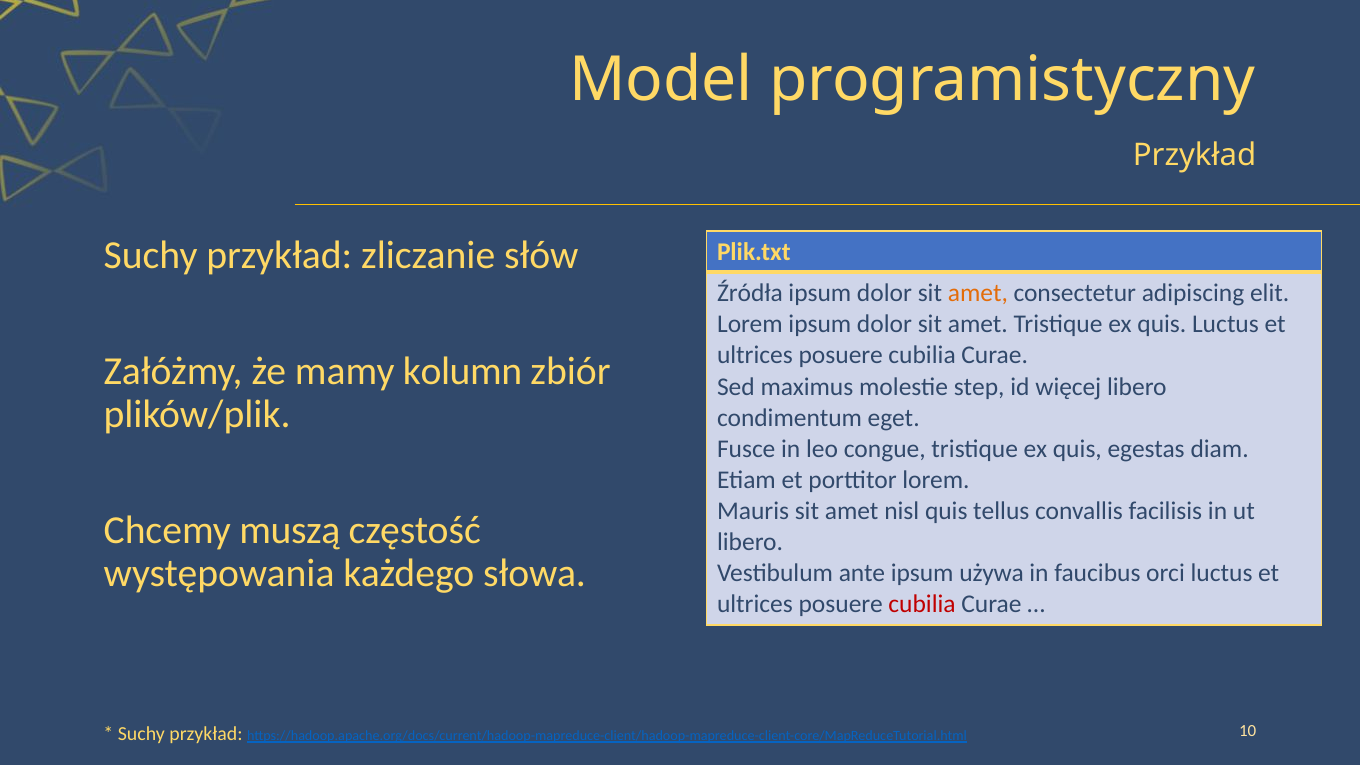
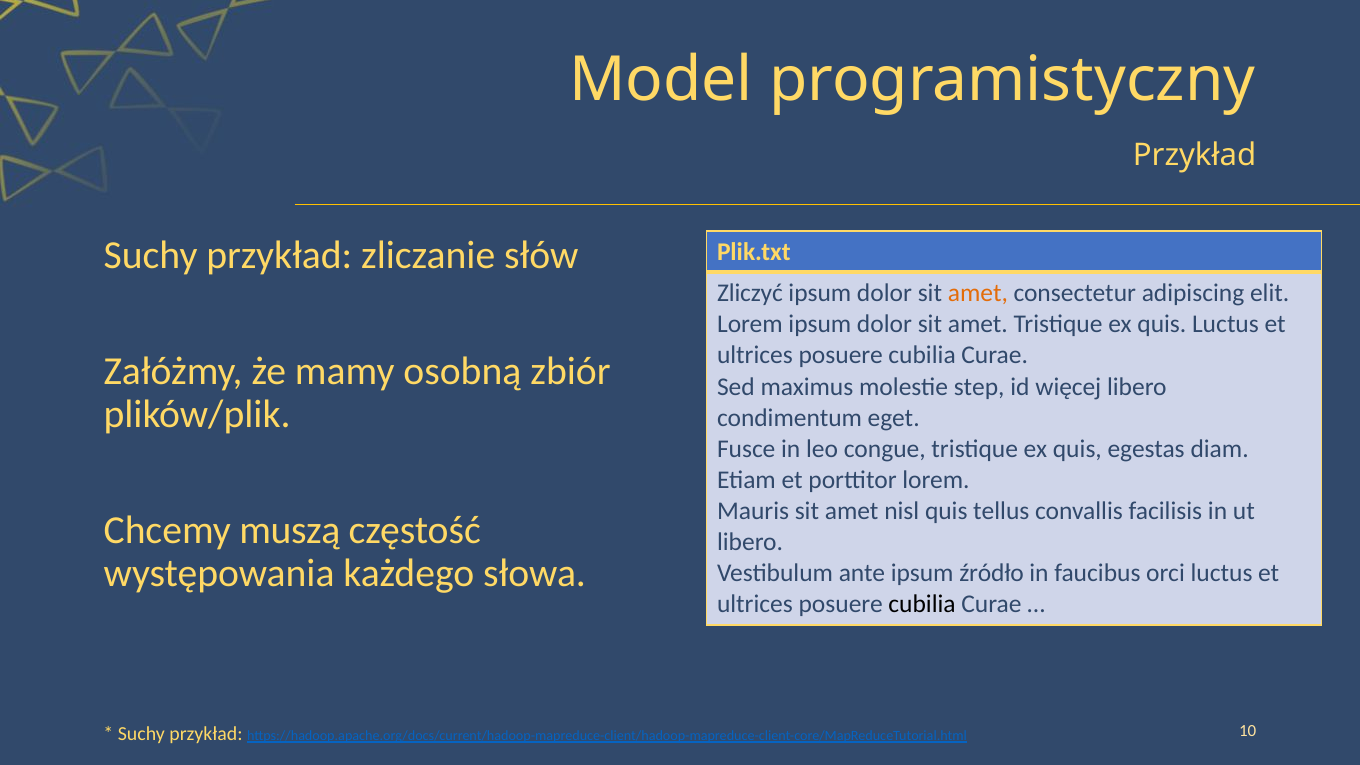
Źródła: Źródła -> Zliczyć
kolumn: kolumn -> osobną
używa: używa -> źródło
cubilia at (922, 605) colour: red -> black
